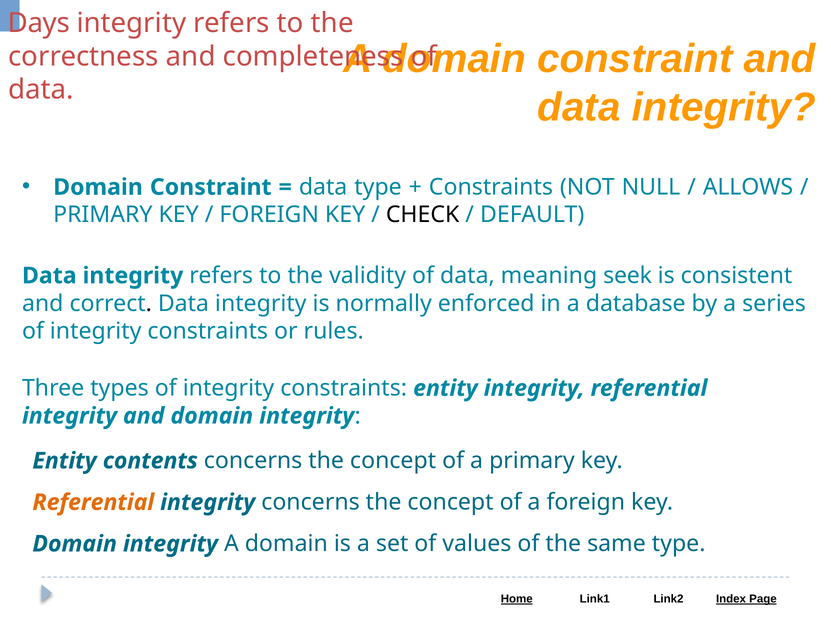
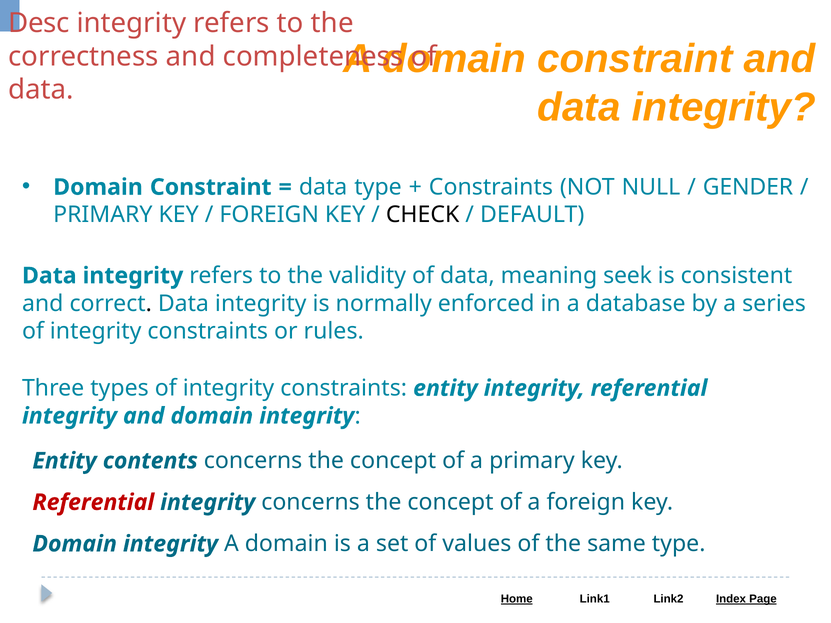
Days: Days -> Desc
ALLOWS: ALLOWS -> GENDER
Referential at (93, 503) colour: orange -> red
